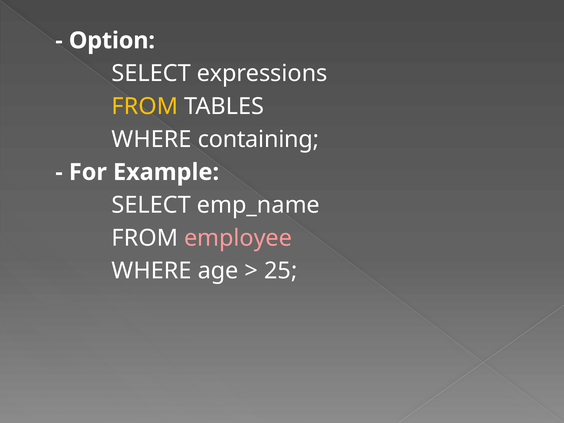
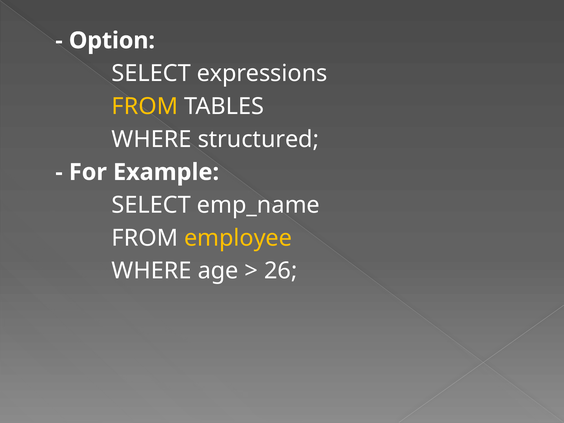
containing: containing -> structured
employee colour: pink -> yellow
25: 25 -> 26
